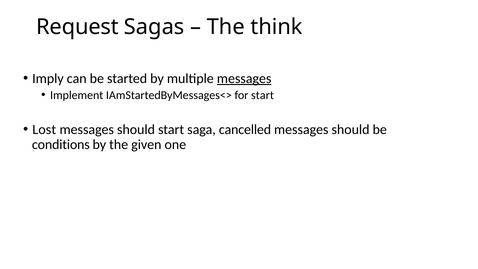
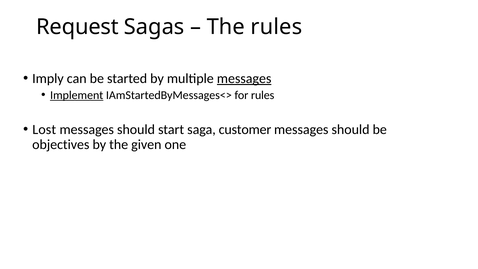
The think: think -> rules
Implement underline: none -> present
for start: start -> rules
cancelled: cancelled -> customer
conditions: conditions -> objectives
